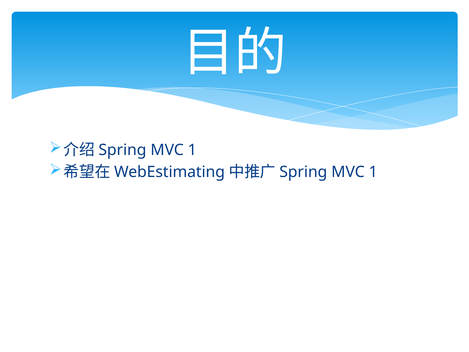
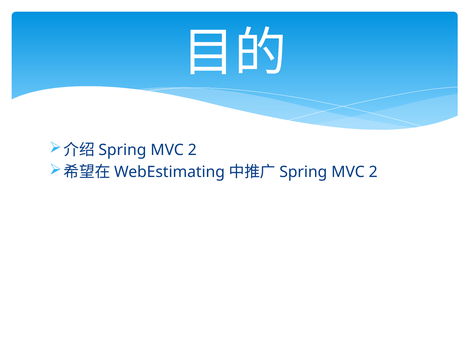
1 at (192, 150): 1 -> 2
1 at (373, 172): 1 -> 2
